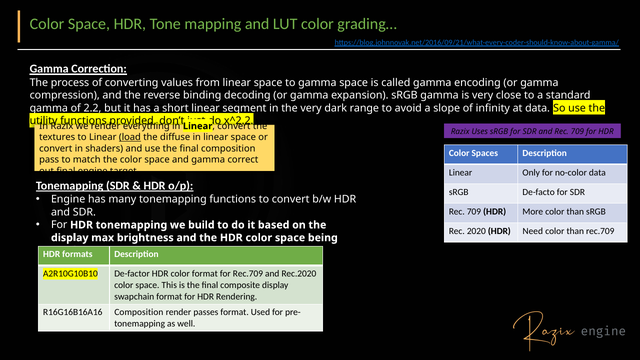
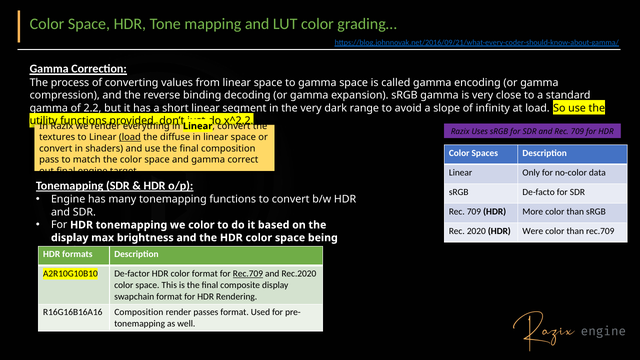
at data: data -> load
we build: build -> color
Need: Need -> Were
Rec.709 at (248, 274) underline: none -> present
